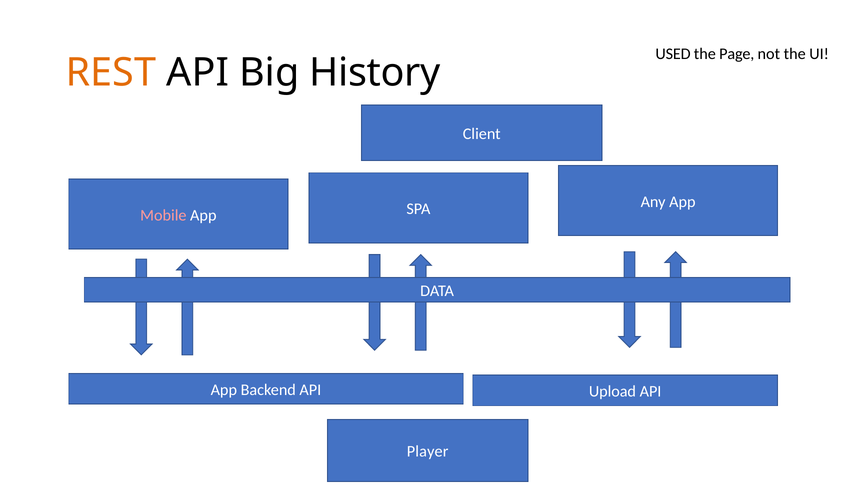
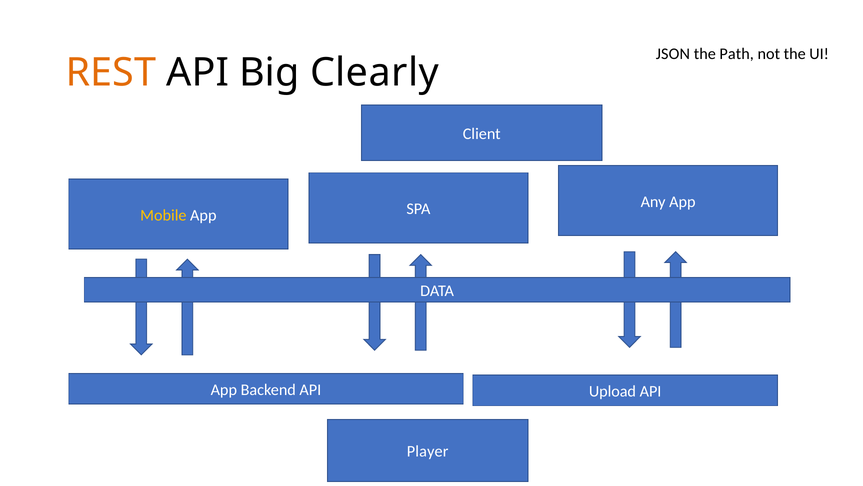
USED: USED -> JSON
Page: Page -> Path
History: History -> Clearly
Mobile colour: pink -> yellow
